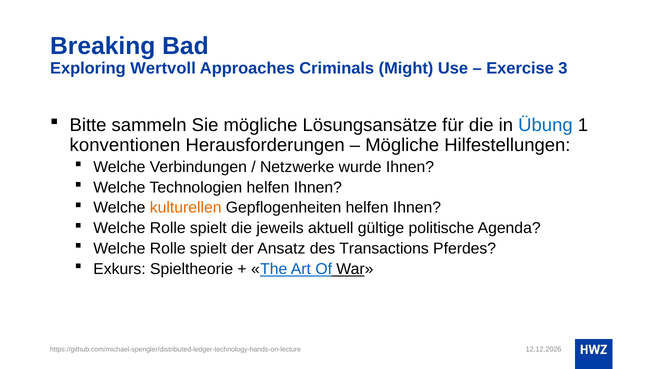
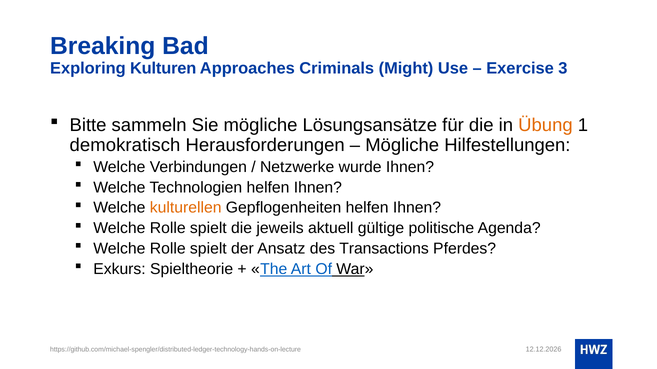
Wertvoll: Wertvoll -> Kulturen
Übung colour: blue -> orange
konventionen: konventionen -> demokratisch
